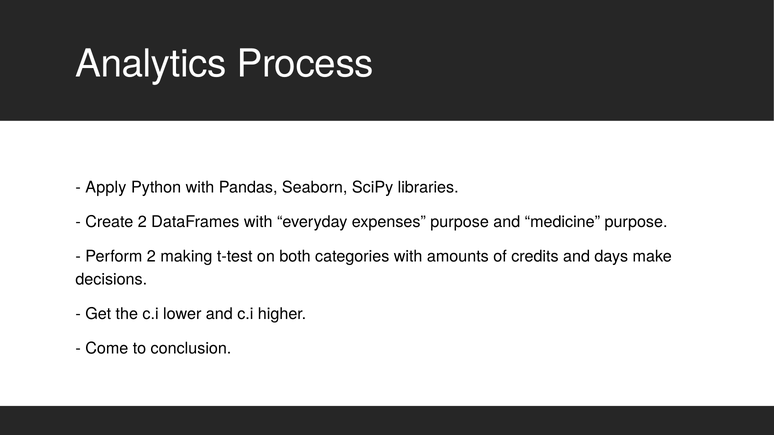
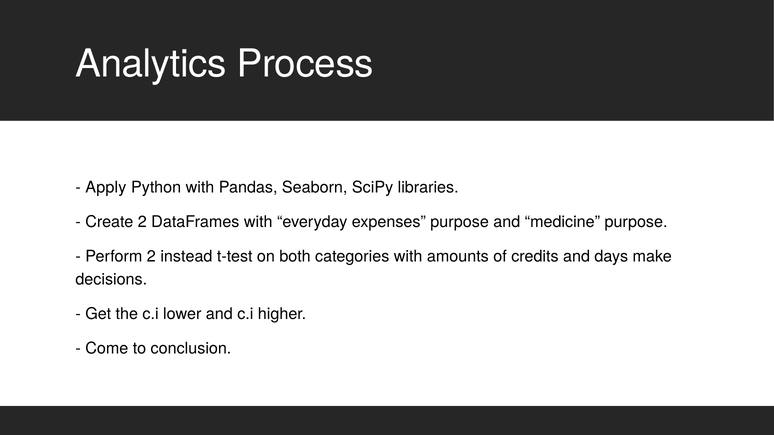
making: making -> instead
